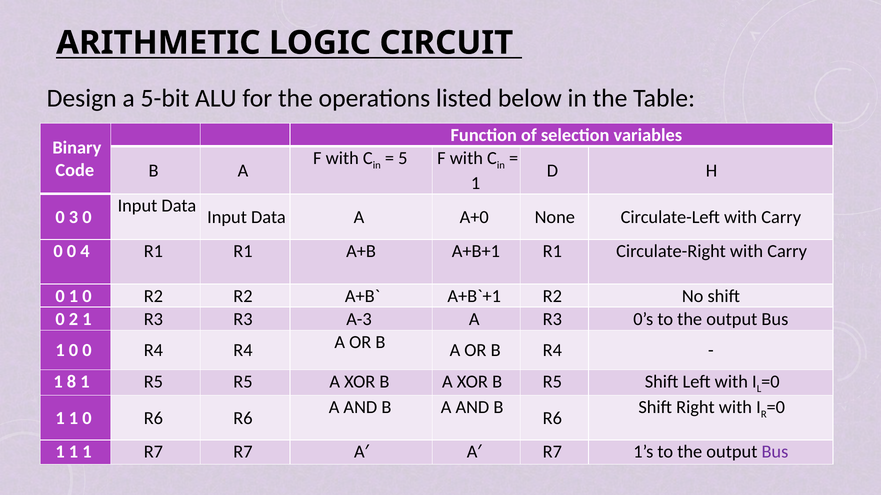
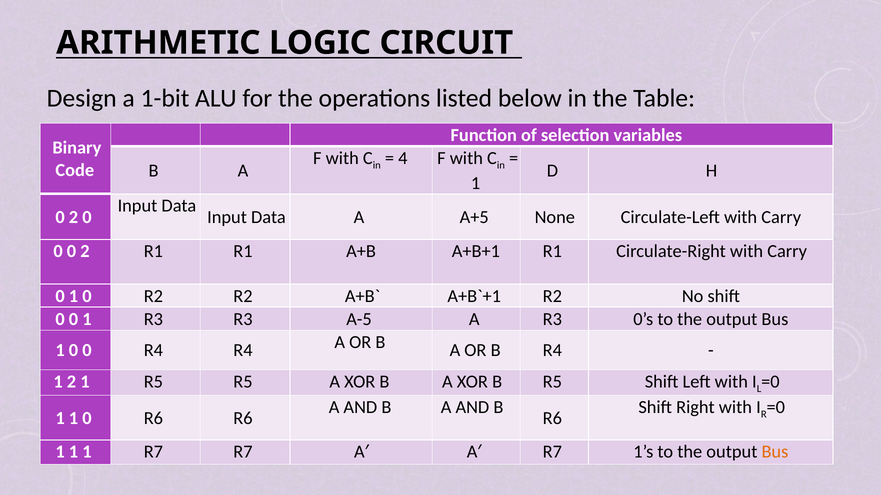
5-bit: 5-bit -> 1-bit
5: 5 -> 4
3 at (74, 217): 3 -> 2
A+0: A+0 -> A+5
0 0 4: 4 -> 2
2 at (74, 319): 2 -> 0
A-3: A-3 -> A-5
1 8: 8 -> 2
Bus at (775, 452) colour: purple -> orange
